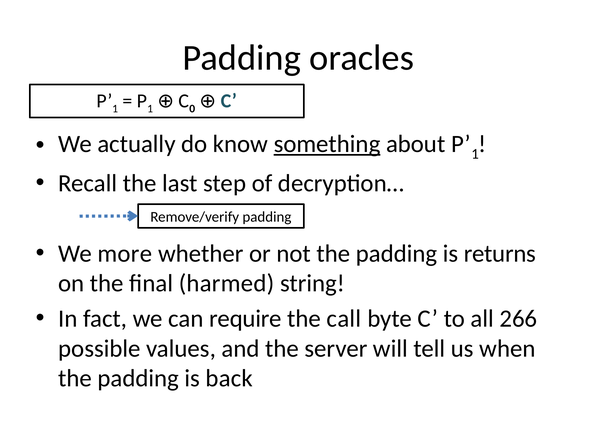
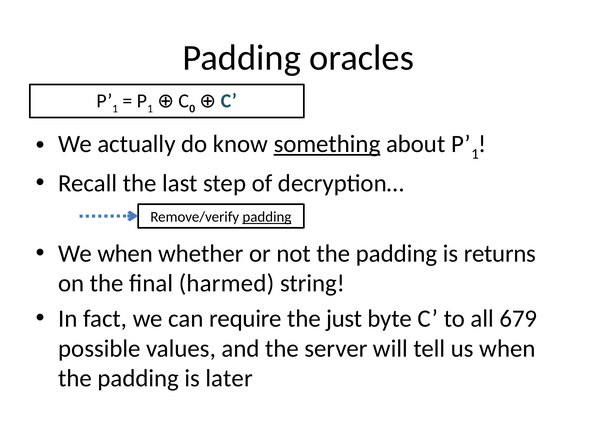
padding at (267, 217) underline: none -> present
We more: more -> when
call: call -> just
266: 266 -> 679
back: back -> later
